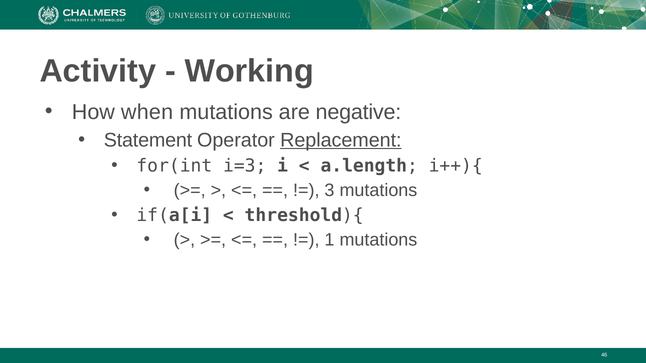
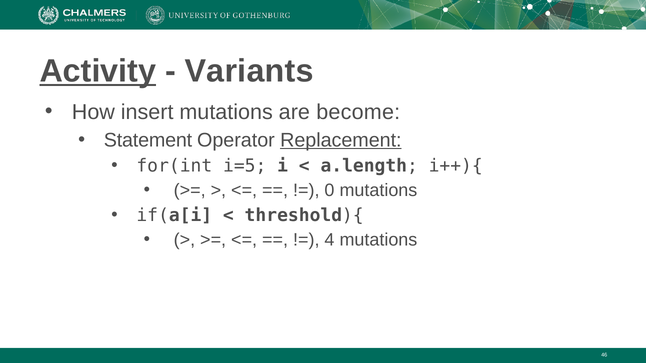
Activity underline: none -> present
Working: Working -> Variants
when: when -> insert
negative: negative -> become
i=3: i=3 -> i=5
3: 3 -> 0
1: 1 -> 4
